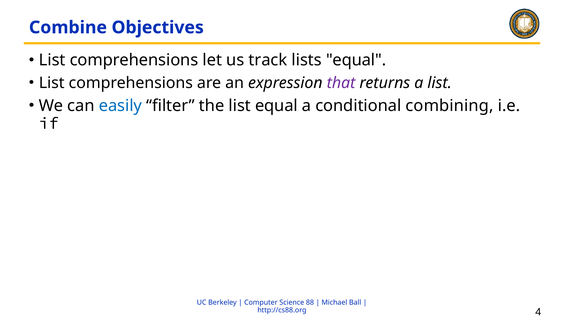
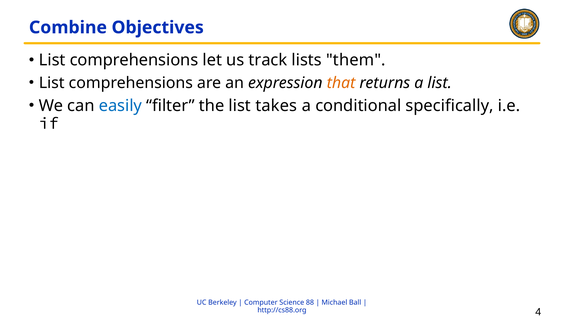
lists equal: equal -> them
that colour: purple -> orange
list equal: equal -> takes
combining: combining -> specifically
